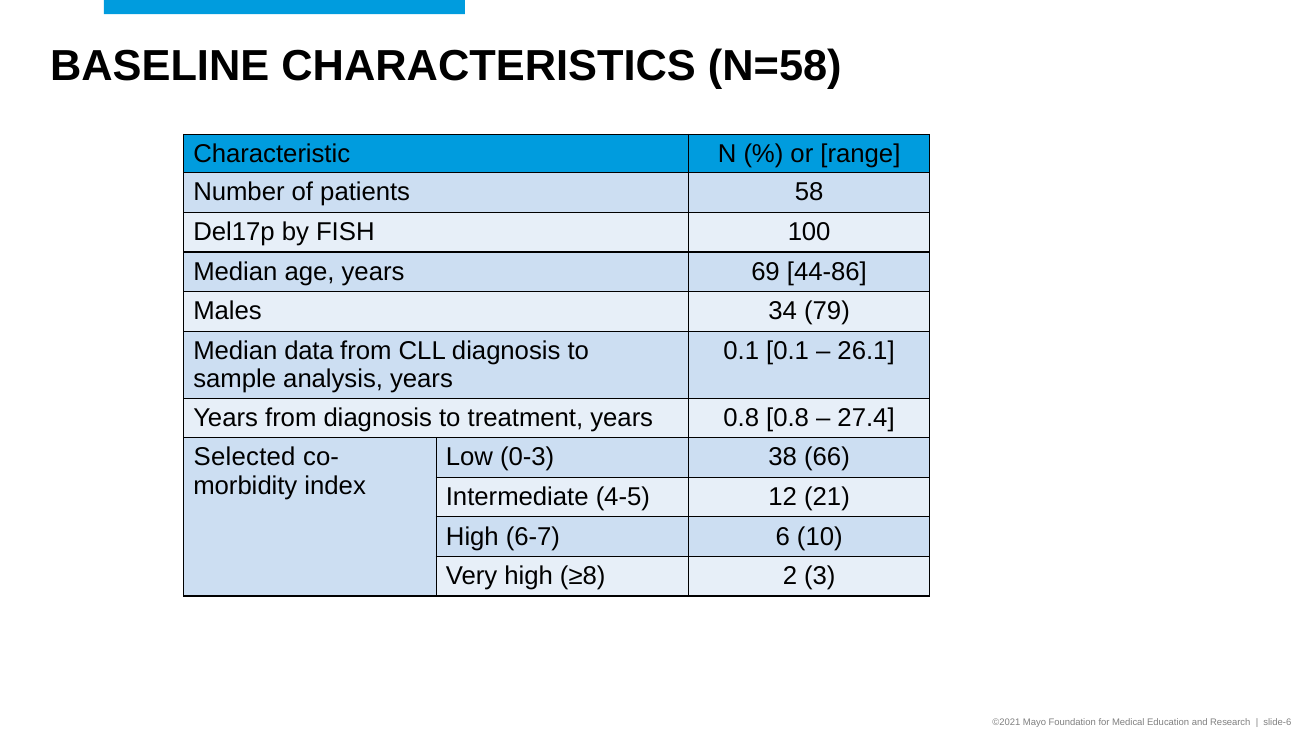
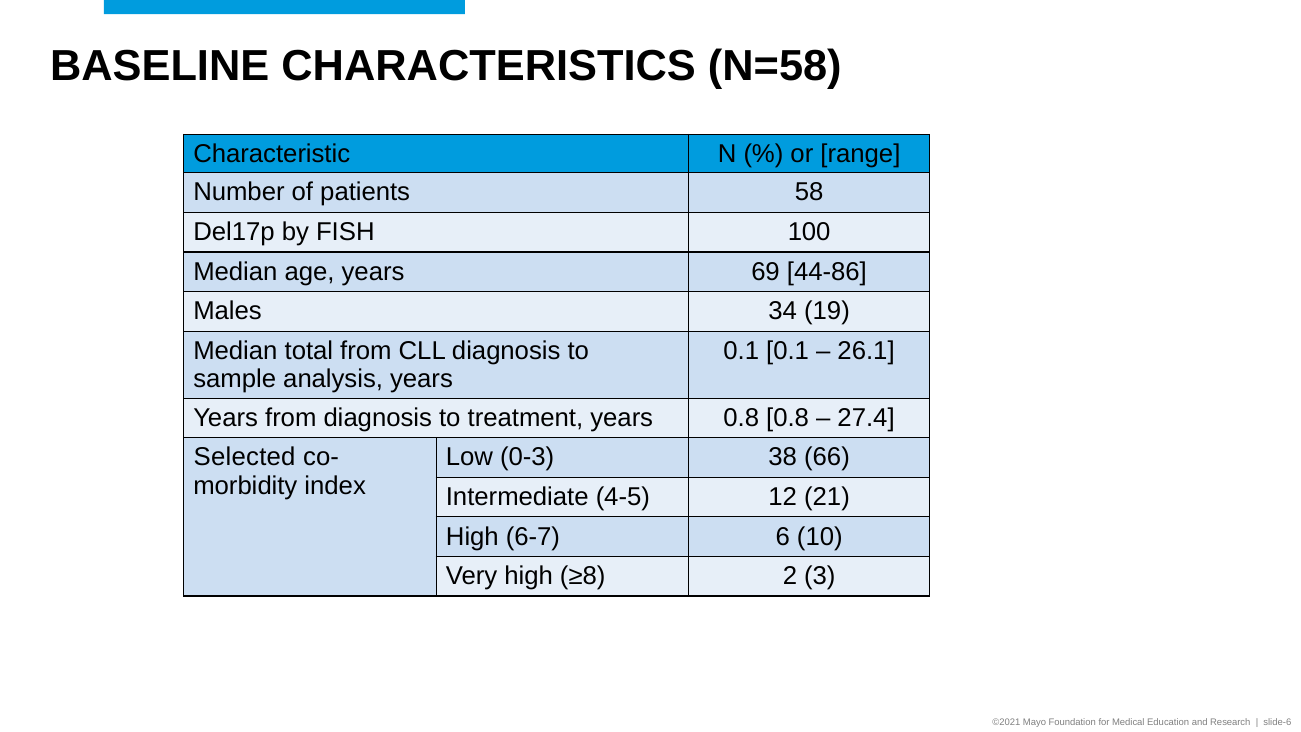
79: 79 -> 19
data: data -> total
